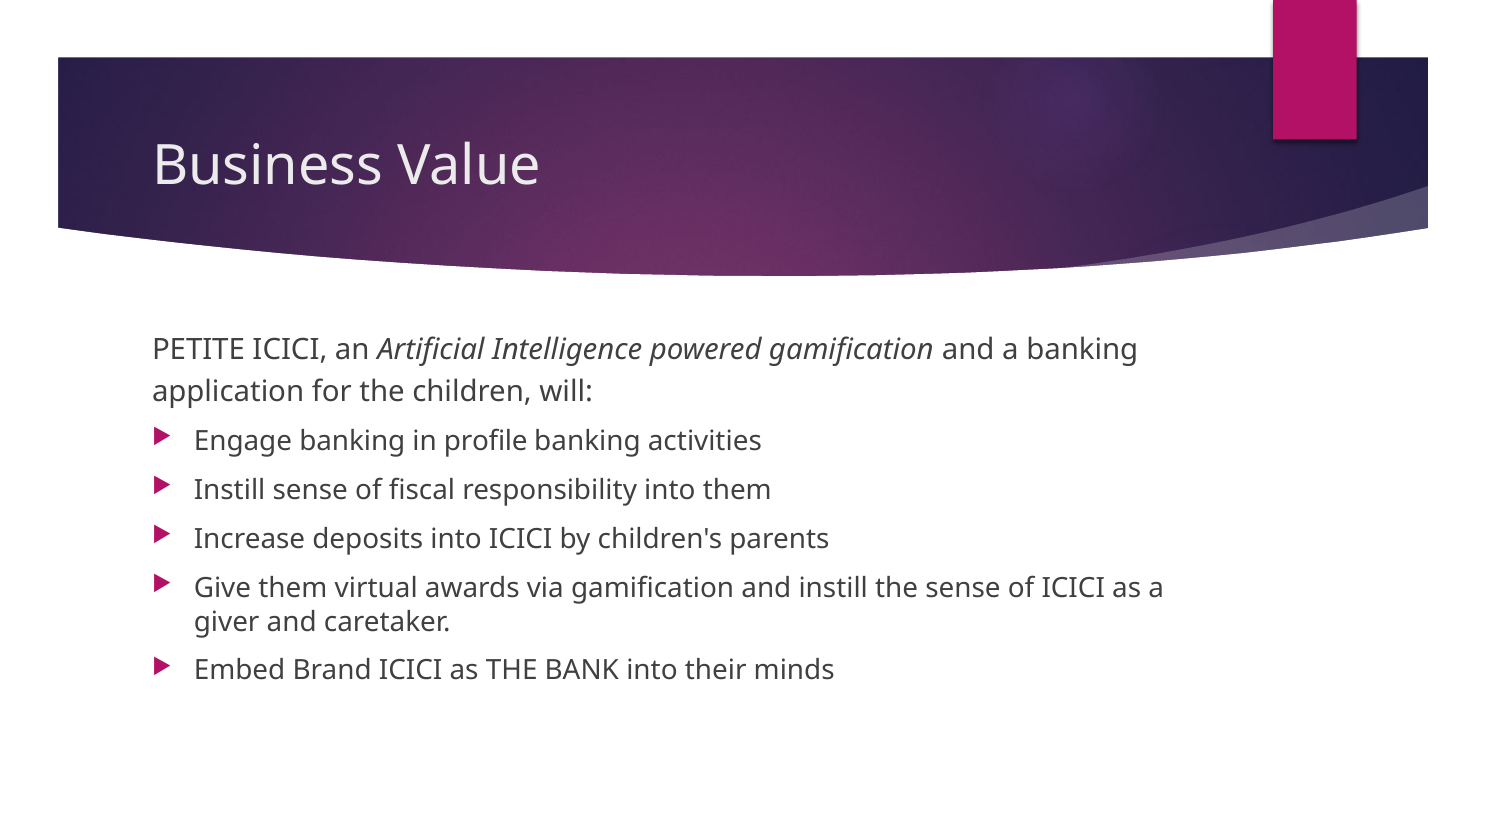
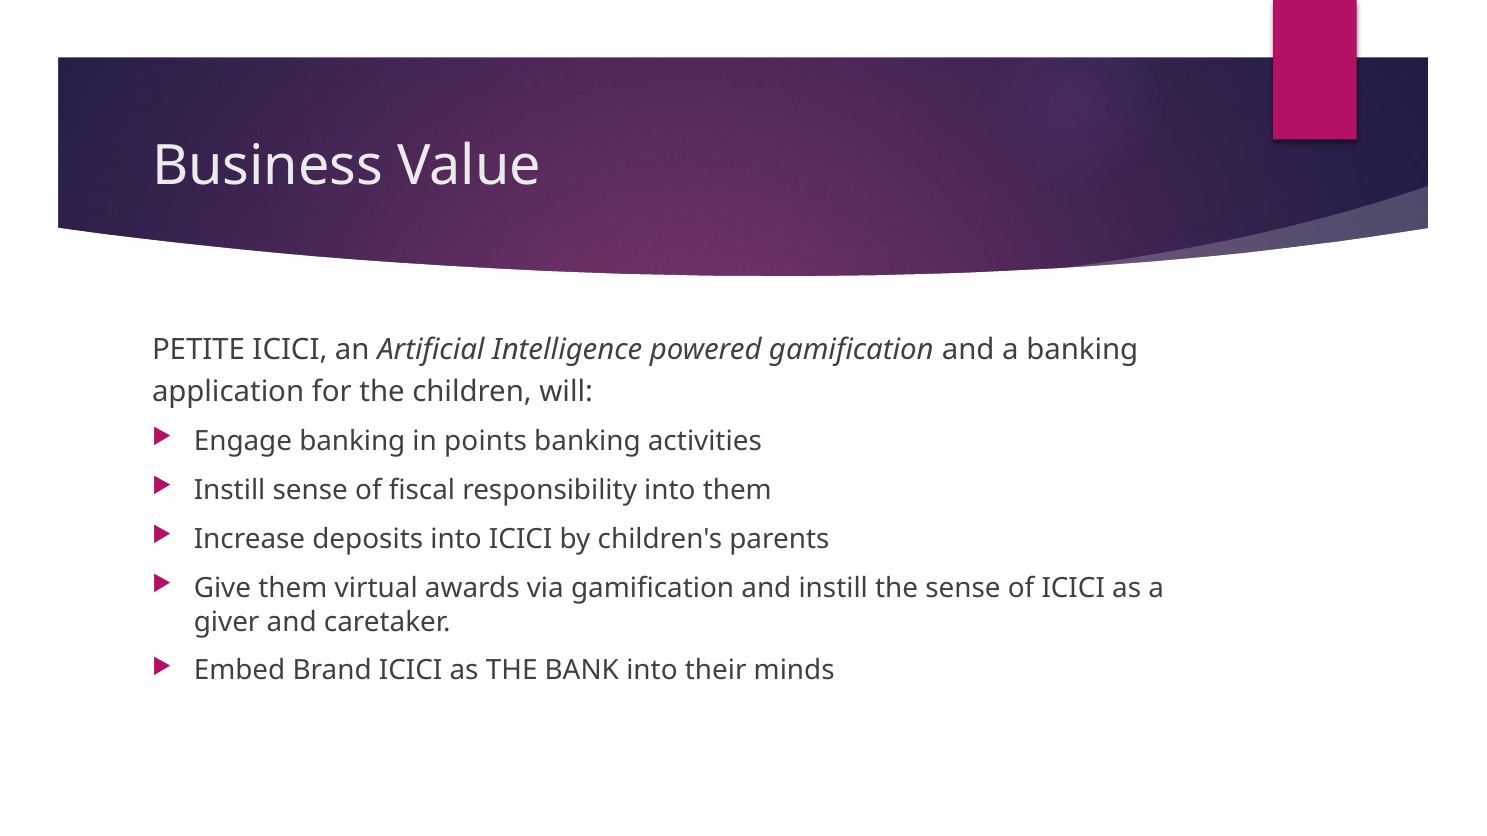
profile: profile -> points
